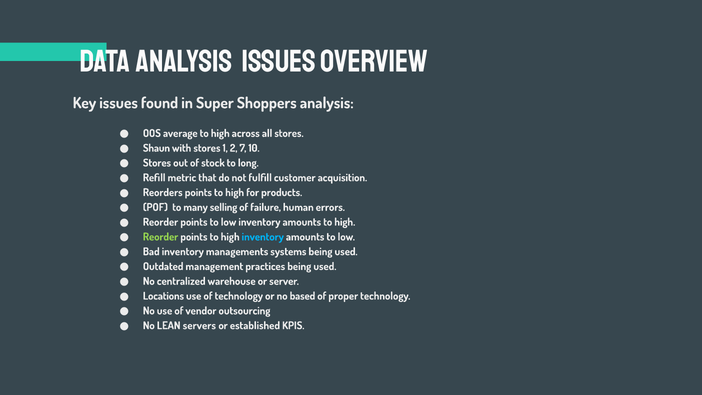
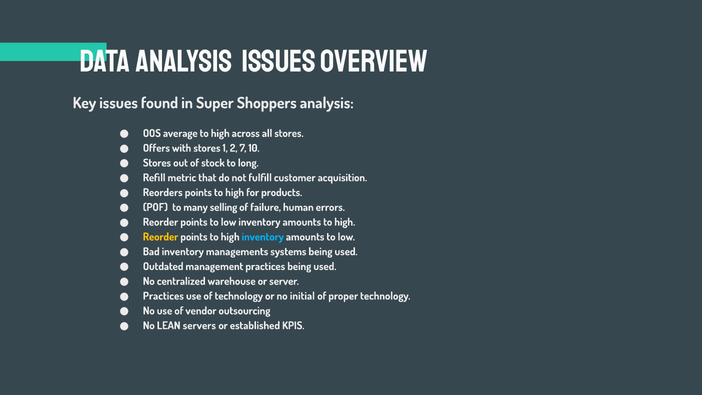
Shaun: Shaun -> Offers
Reorder at (161, 237) colour: light green -> yellow
Locations at (163, 296): Locations -> Practices
based: based -> initial
